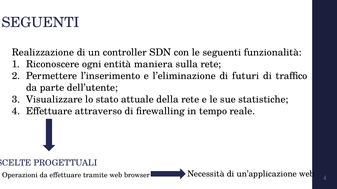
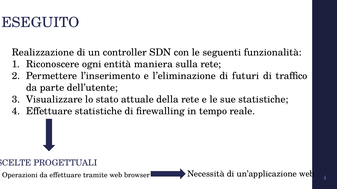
SEGUENTI at (40, 23): SEGUENTI -> ESEGUITO
Effettuare attraverso: attraverso -> statistiche
